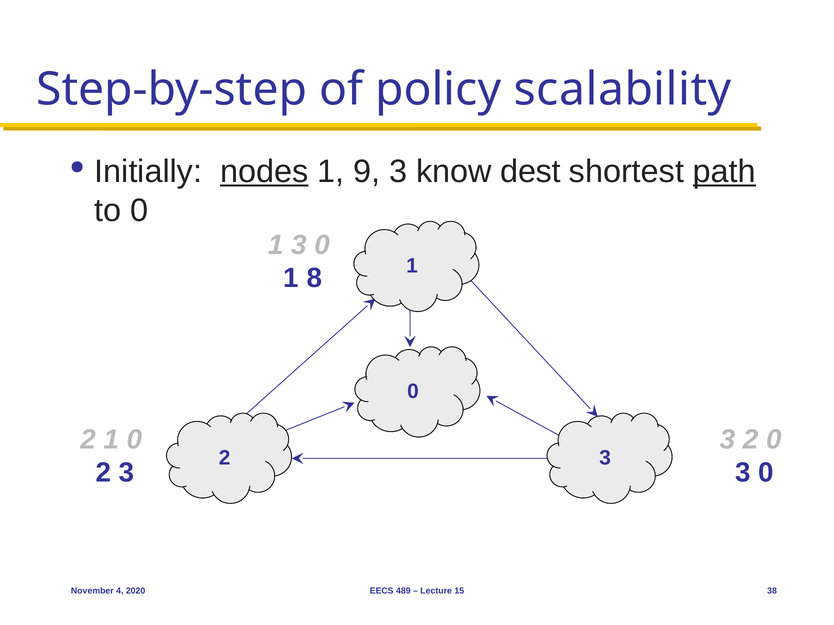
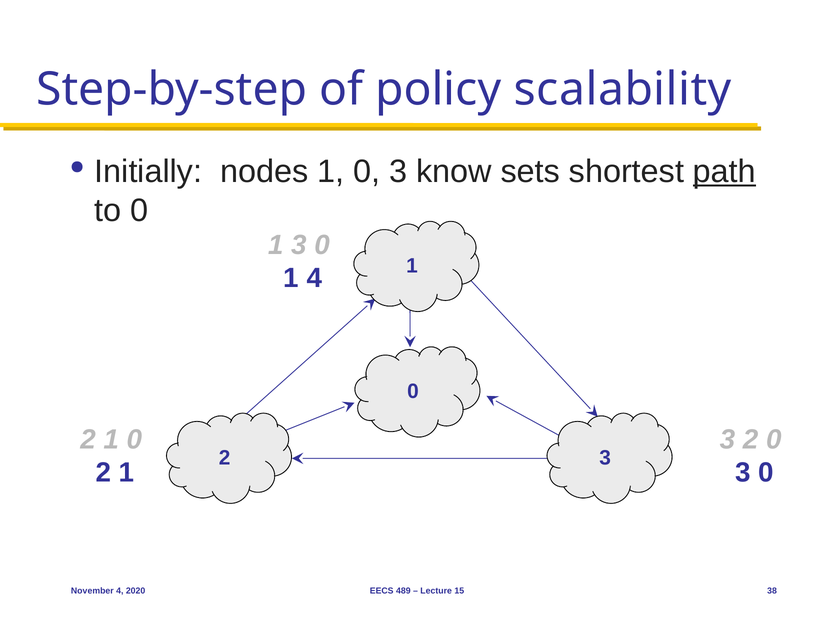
nodes underline: present -> none
9 at (367, 172): 9 -> 0
dest: dest -> sets
1 8: 8 -> 4
3 at (127, 473): 3 -> 1
